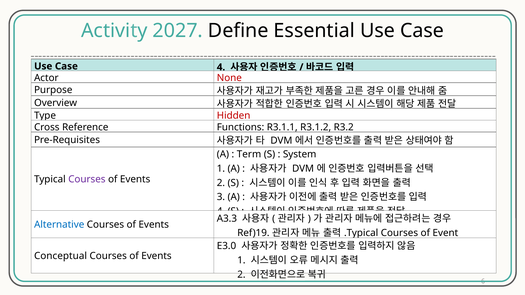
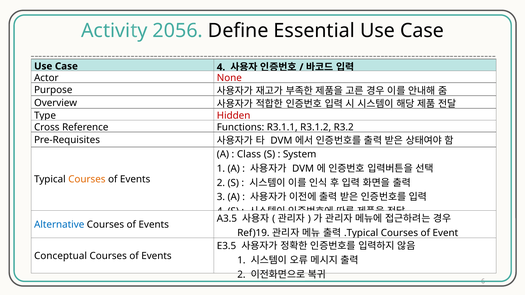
2027: 2027 -> 2056
Term: Term -> Class
Courses at (87, 180) colour: purple -> orange
A3.3: A3.3 -> A3.5
E3.0: E3.0 -> E3.5
